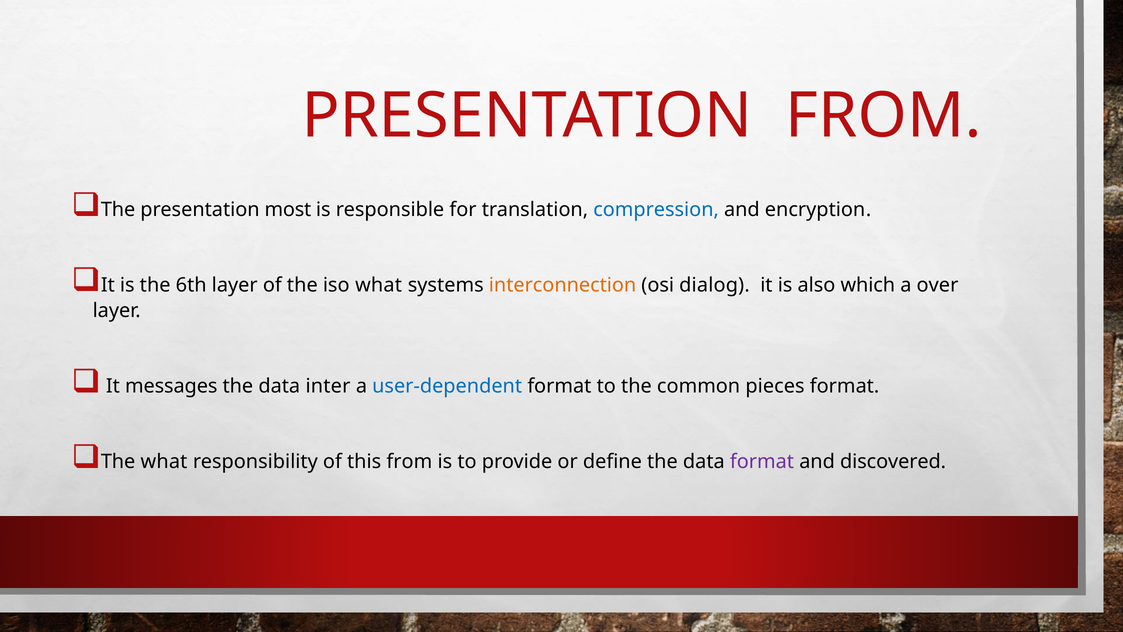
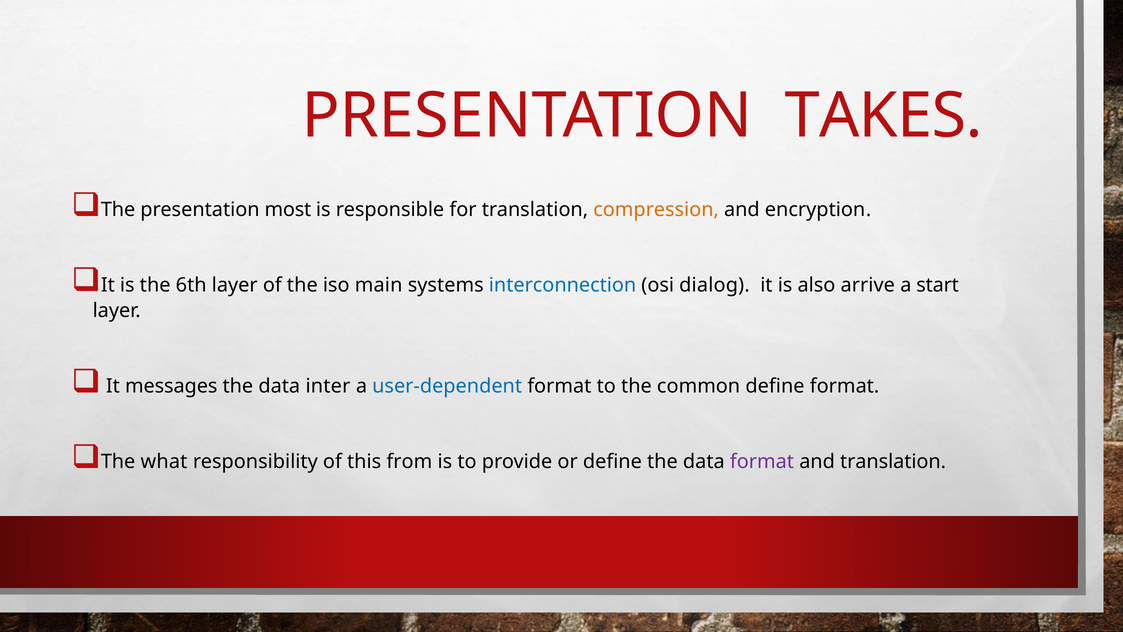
PRESENTATION FROM: FROM -> TAKES
compression colour: blue -> orange
iso what: what -> main
interconnection colour: orange -> blue
which: which -> arrive
over: over -> start
common pieces: pieces -> define
and discovered: discovered -> translation
